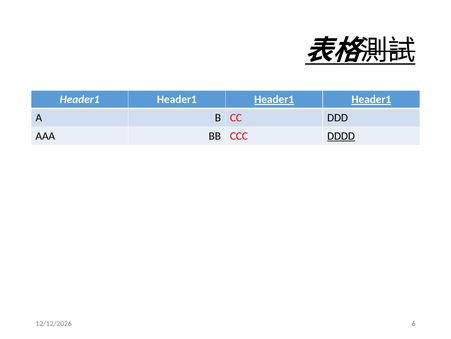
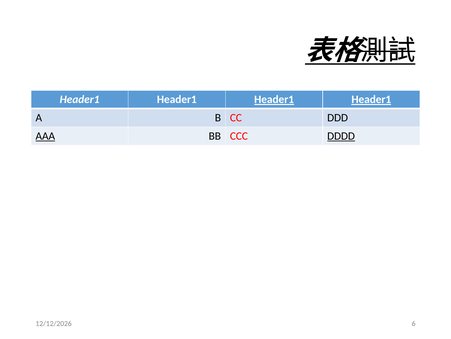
AAA underline: none -> present
